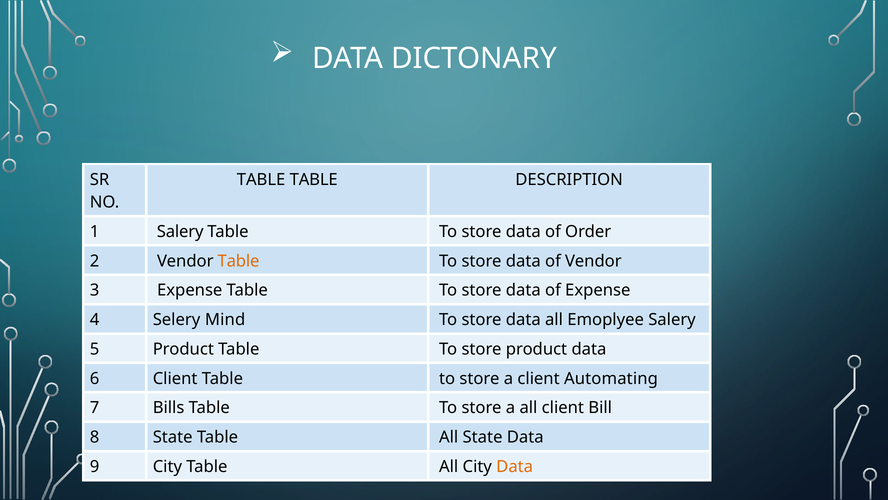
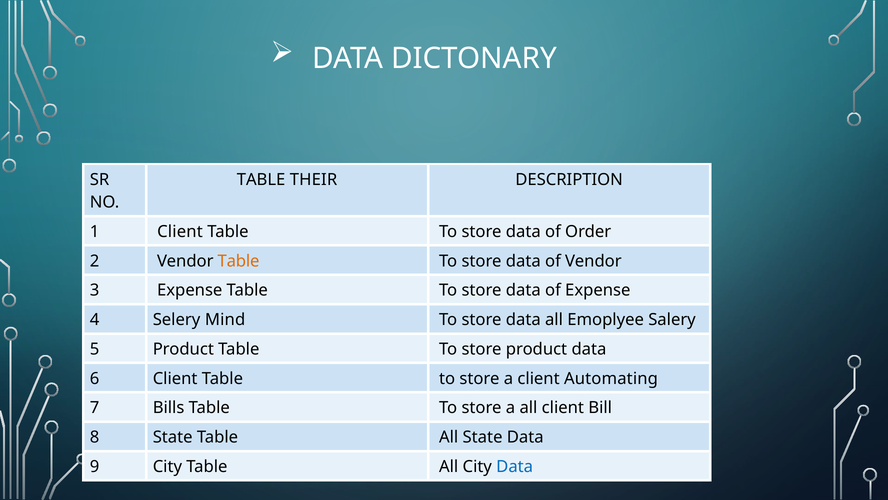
TABLE TABLE: TABLE -> THEIR
1 Salery: Salery -> Client
Data at (515, 466) colour: orange -> blue
